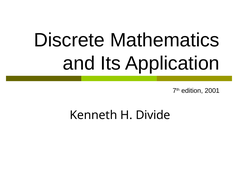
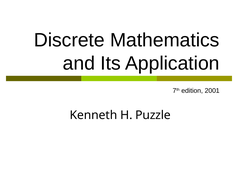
Divide: Divide -> Puzzle
